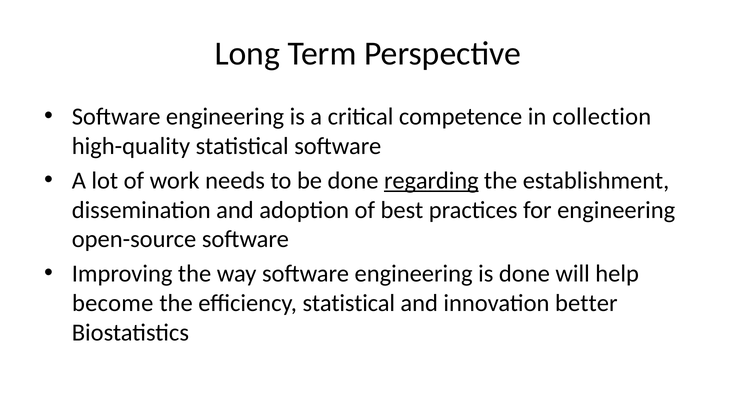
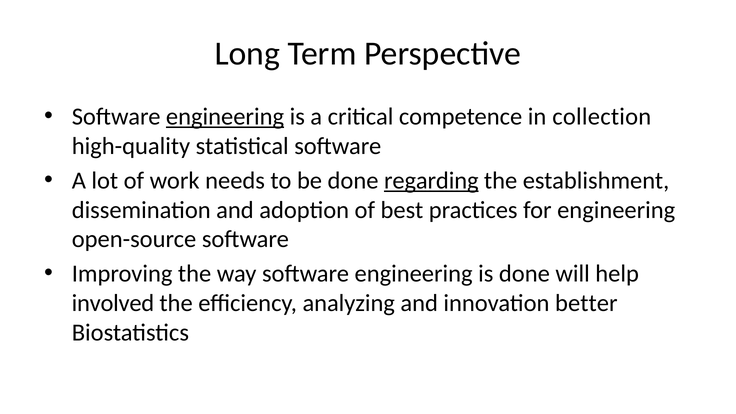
engineering at (225, 117) underline: none -> present
become: become -> involved
efficiency statistical: statistical -> analyzing
